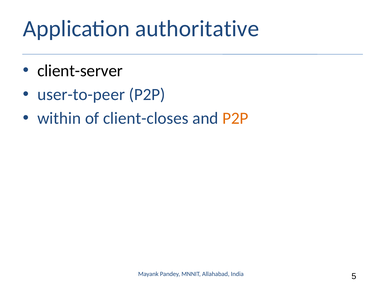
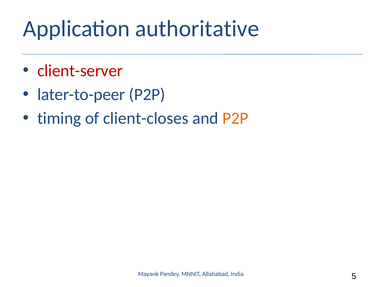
client-server colour: black -> red
user-to-peer: user-to-peer -> later-to-peer
within: within -> timing
